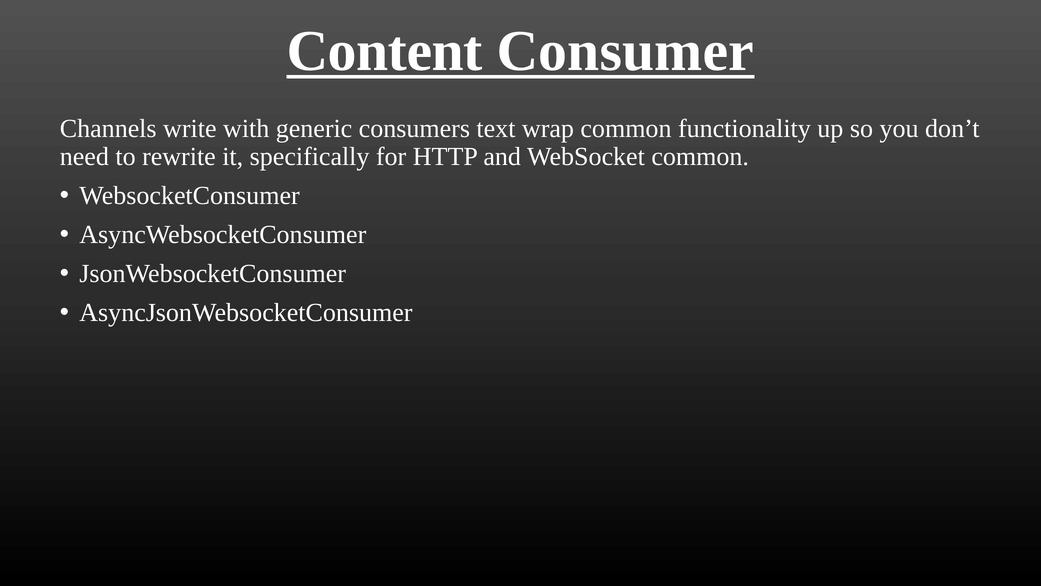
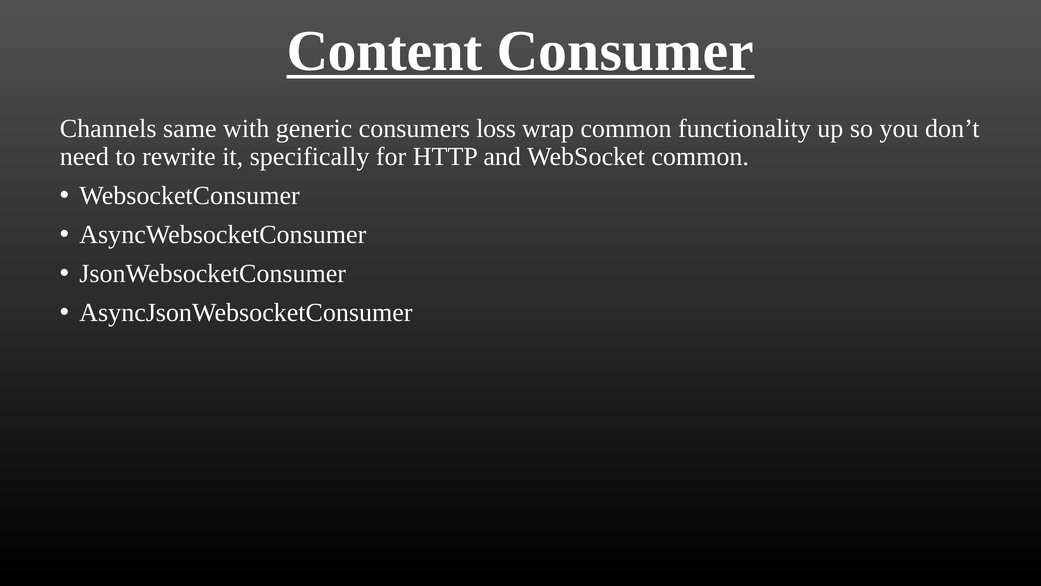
write: write -> same
text: text -> loss
